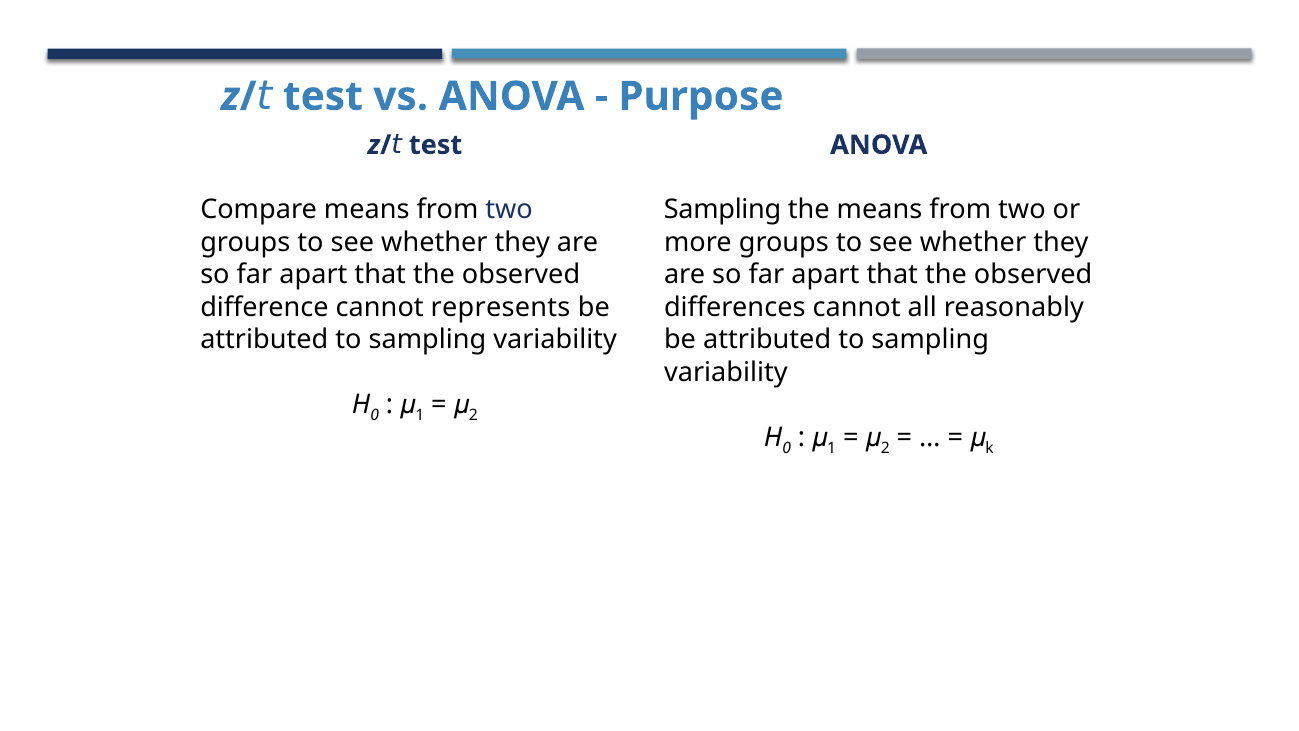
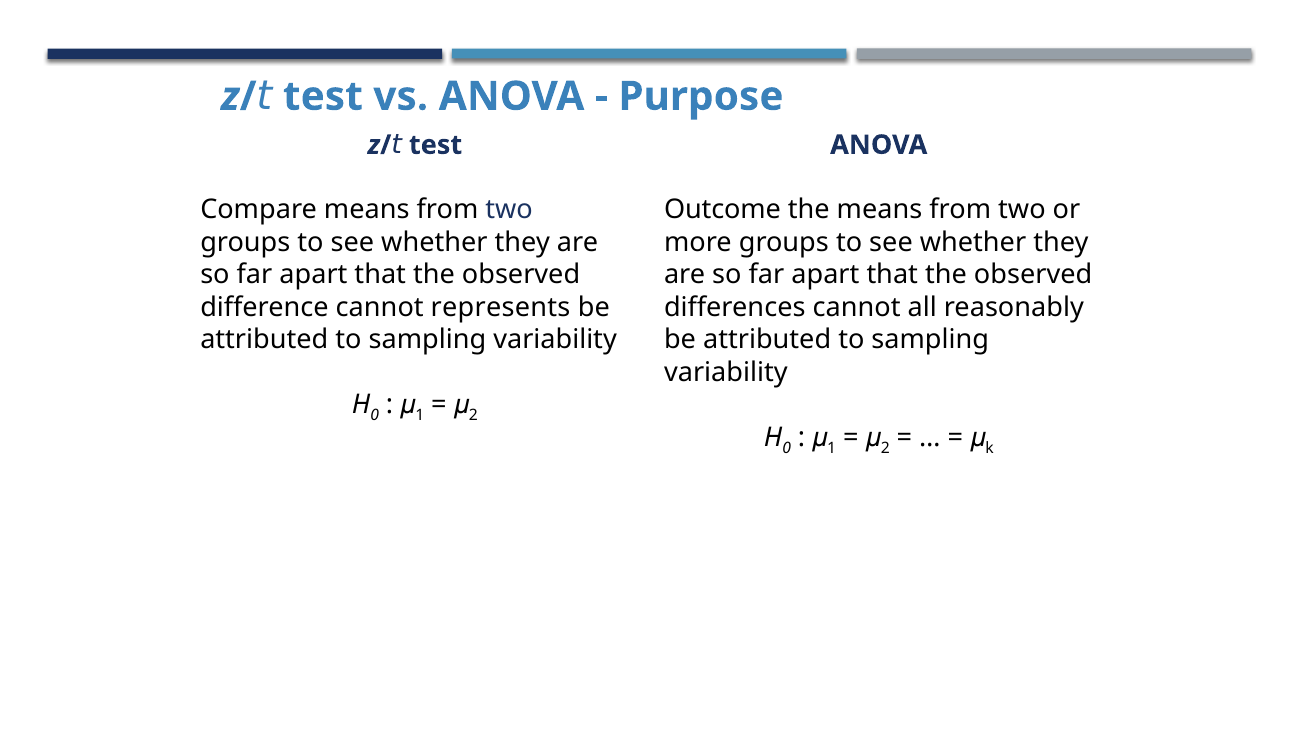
Sampling at (723, 210): Sampling -> Outcome
